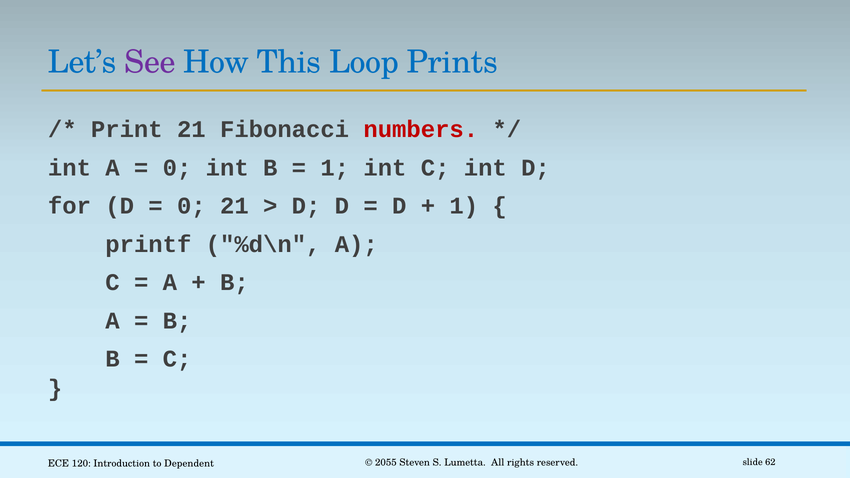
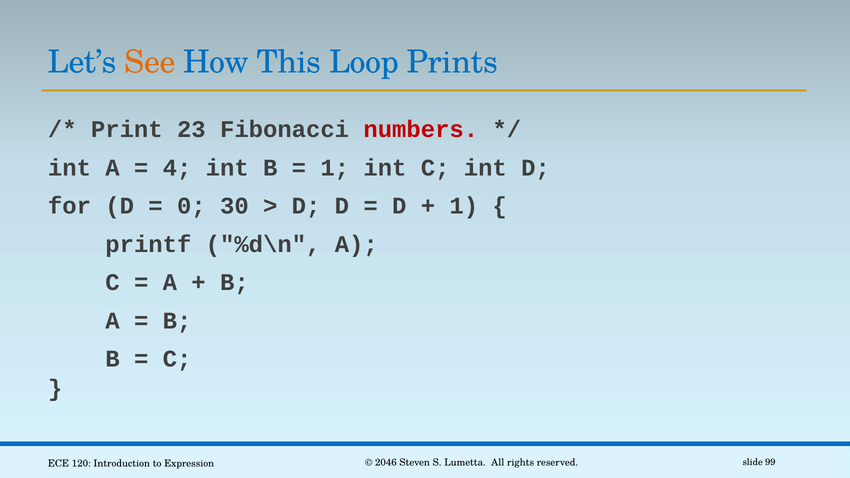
See colour: purple -> orange
Print 21: 21 -> 23
0 at (177, 168): 0 -> 4
0 21: 21 -> 30
2055: 2055 -> 2046
Dependent: Dependent -> Expression
62: 62 -> 99
